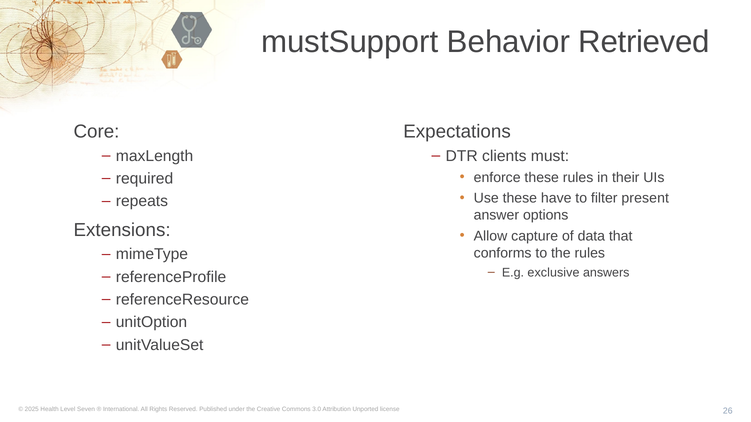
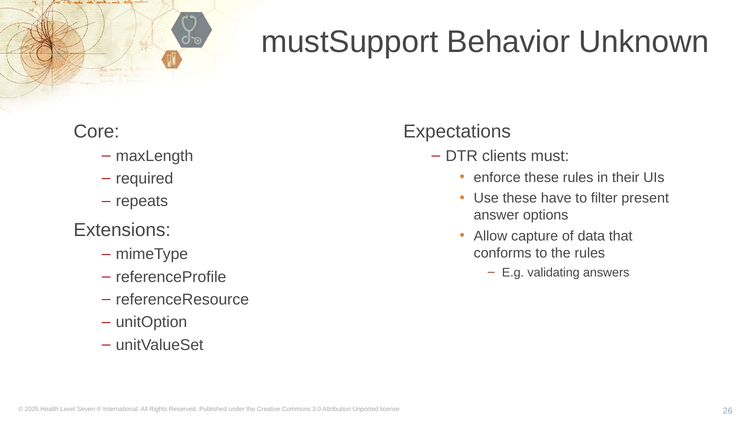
Retrieved: Retrieved -> Unknown
exclusive: exclusive -> validating
